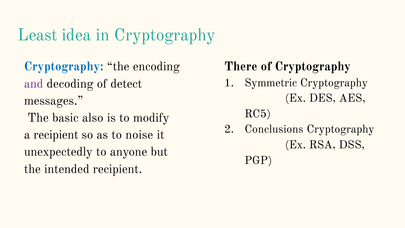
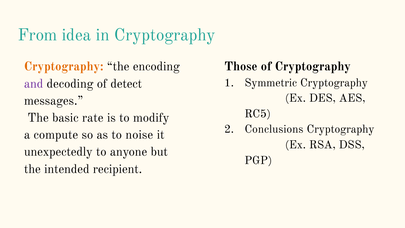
Least: Least -> From
Cryptography at (64, 66) colour: blue -> orange
There: There -> Those
also: also -> rate
a recipient: recipient -> compute
